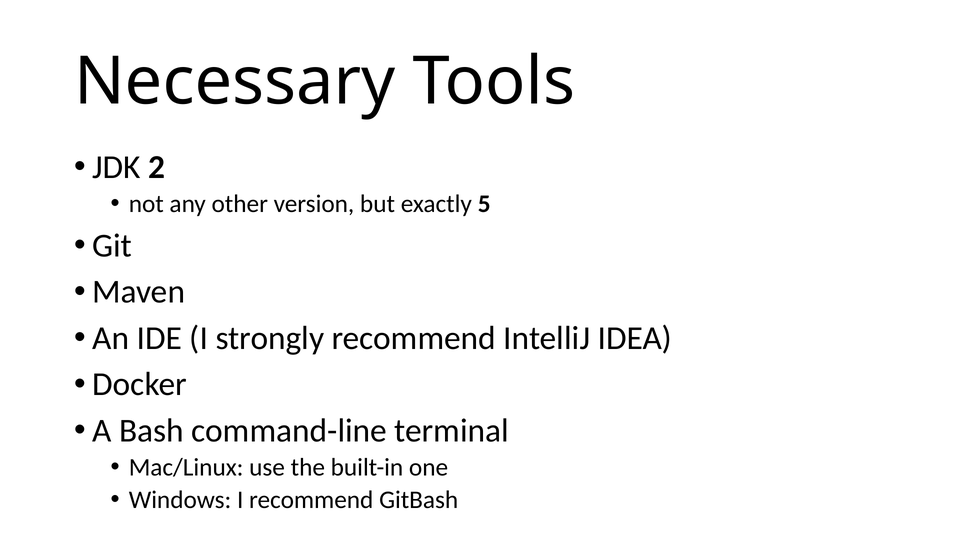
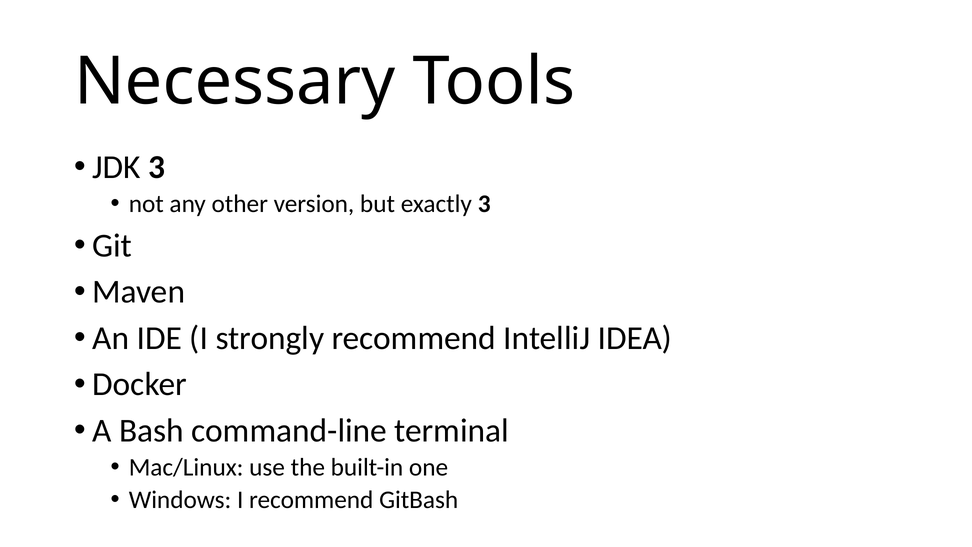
JDK 2: 2 -> 3
exactly 5: 5 -> 3
